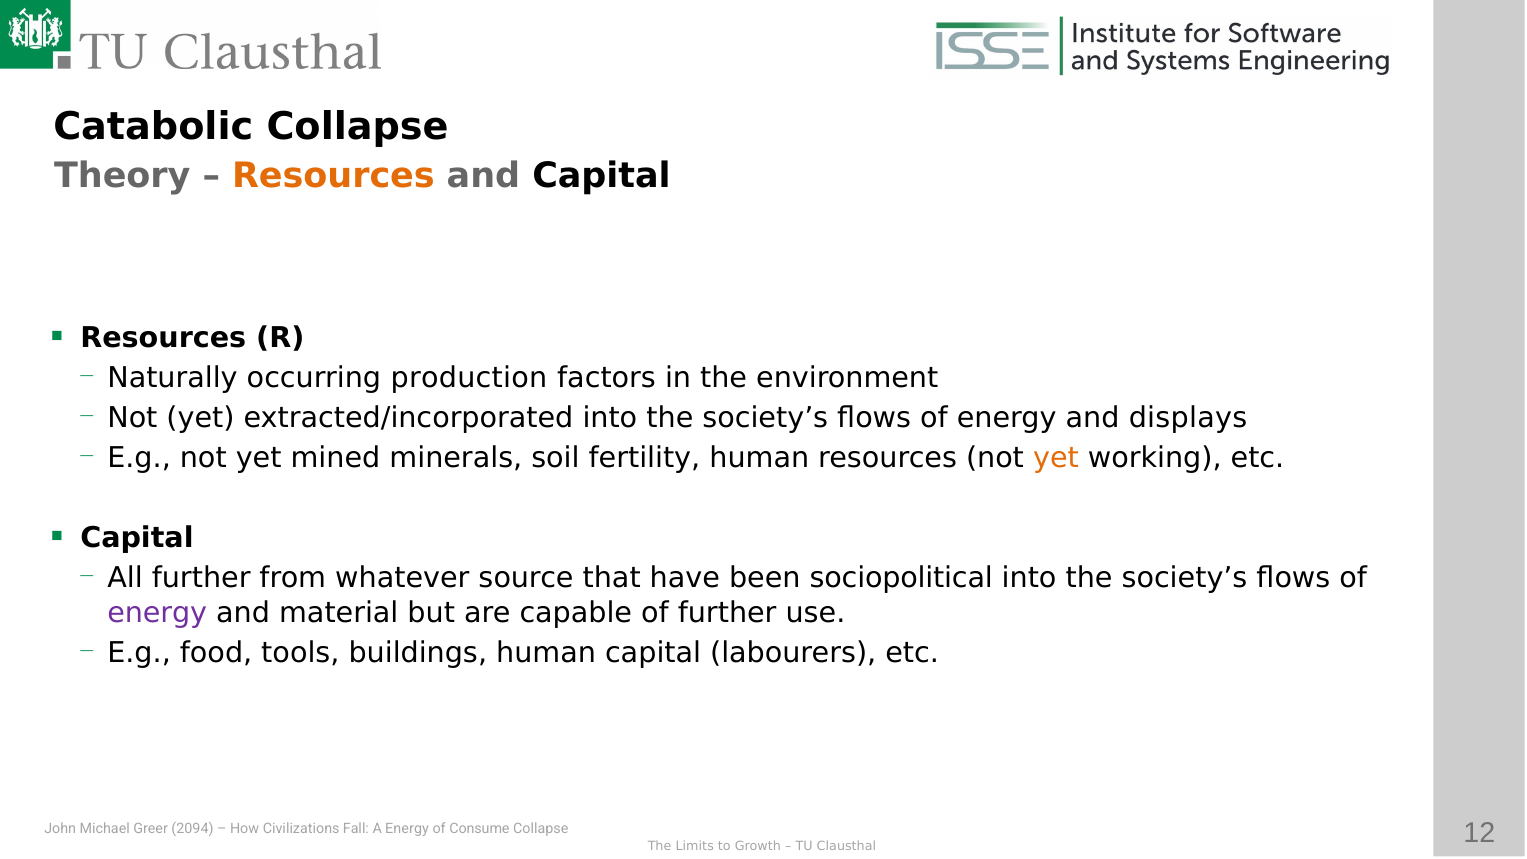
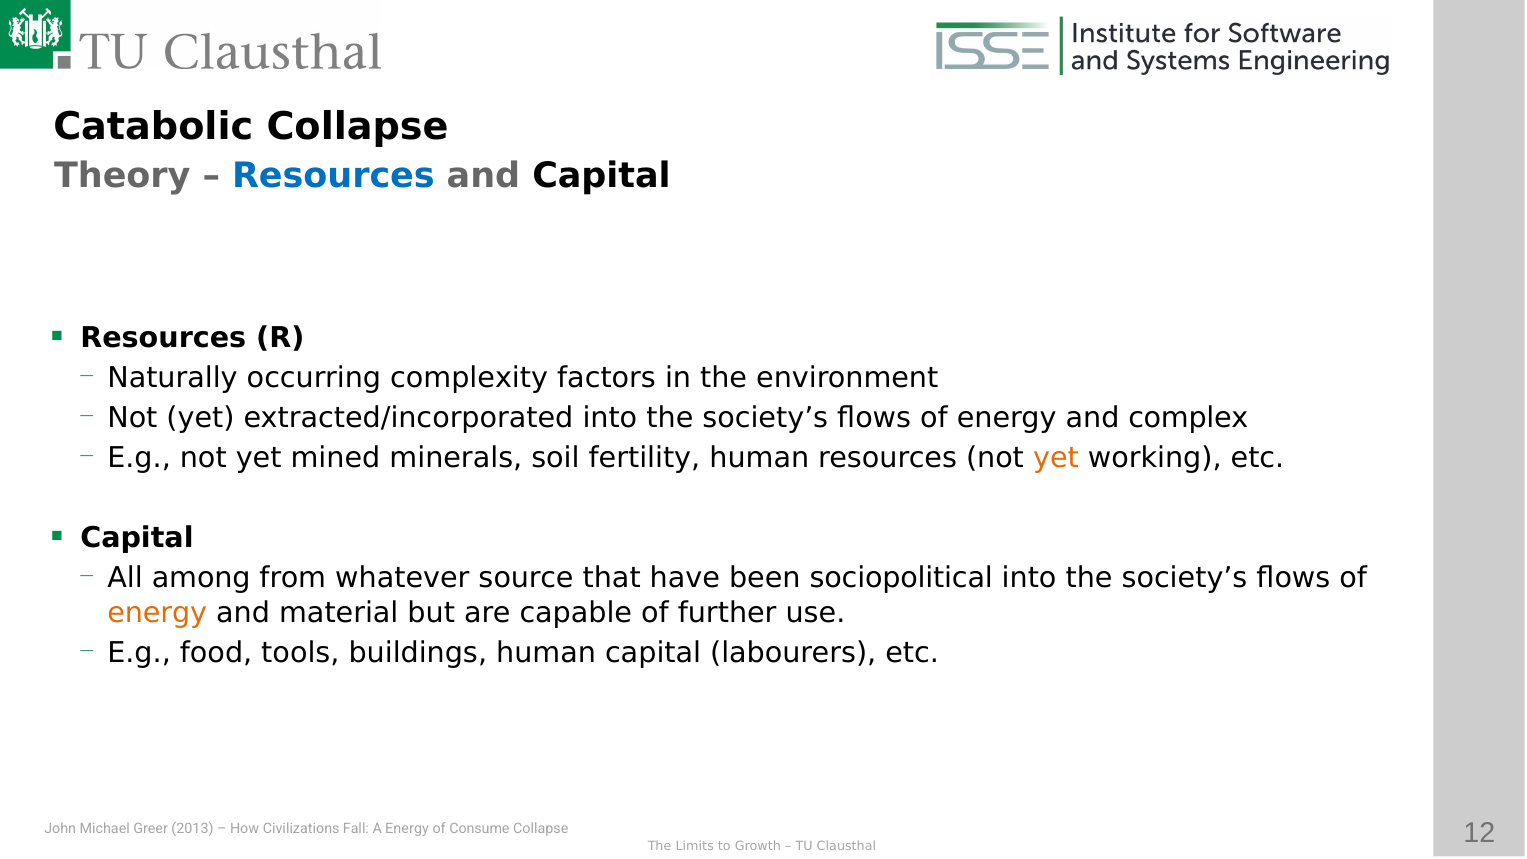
Resources at (333, 176) colour: orange -> blue
production: production -> complexity
displays: displays -> complex
All further: further -> among
energy at (157, 613) colour: purple -> orange
2094: 2094 -> 2013
